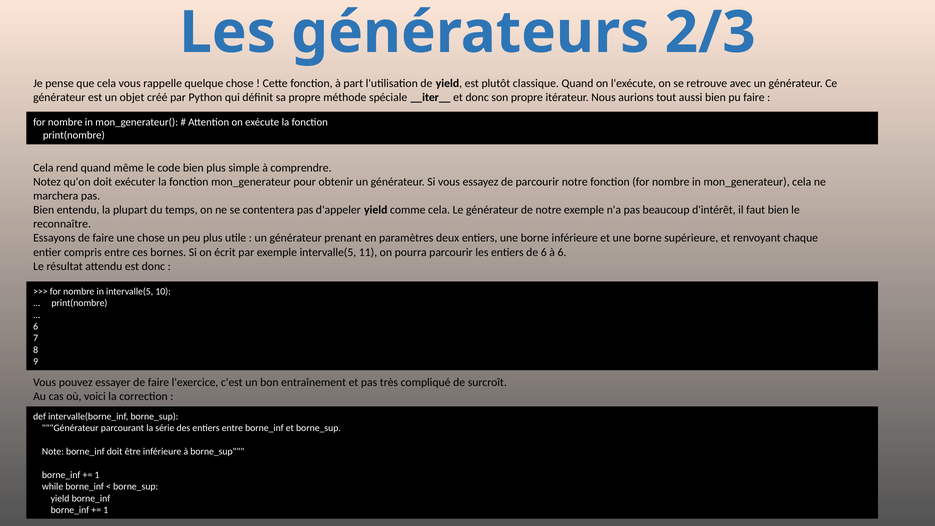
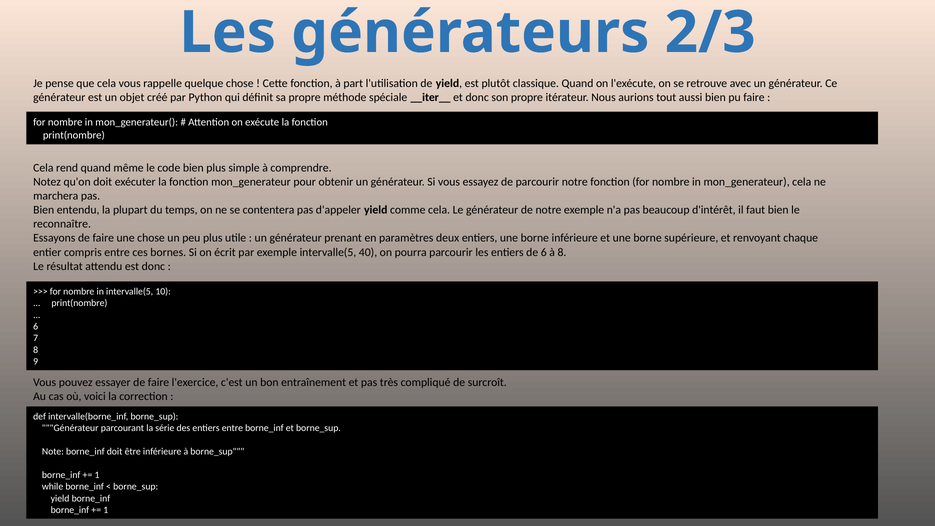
11: 11 -> 40
à 6: 6 -> 8
